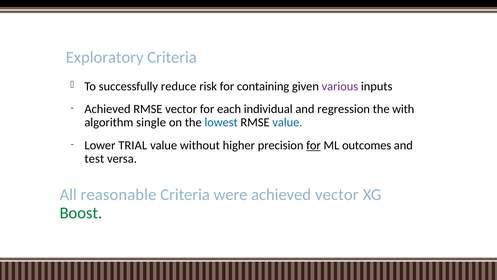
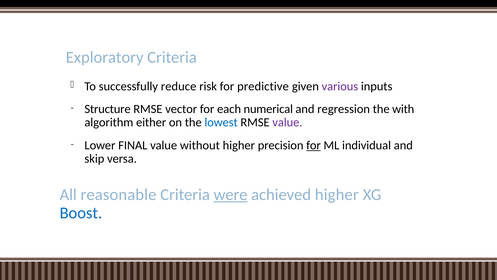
containing: containing -> predictive
Achieved at (107, 109): Achieved -> Structure
individual: individual -> numerical
single: single -> either
value at (287, 122) colour: blue -> purple
TRIAL: TRIAL -> FINAL
outcomes: outcomes -> individual
test: test -> skip
were underline: none -> present
achieved vector: vector -> higher
Boost colour: green -> blue
